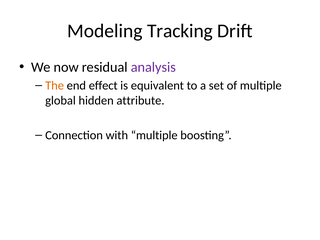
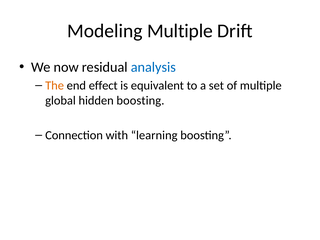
Modeling Tracking: Tracking -> Multiple
analysis colour: purple -> blue
hidden attribute: attribute -> boosting
with multiple: multiple -> learning
